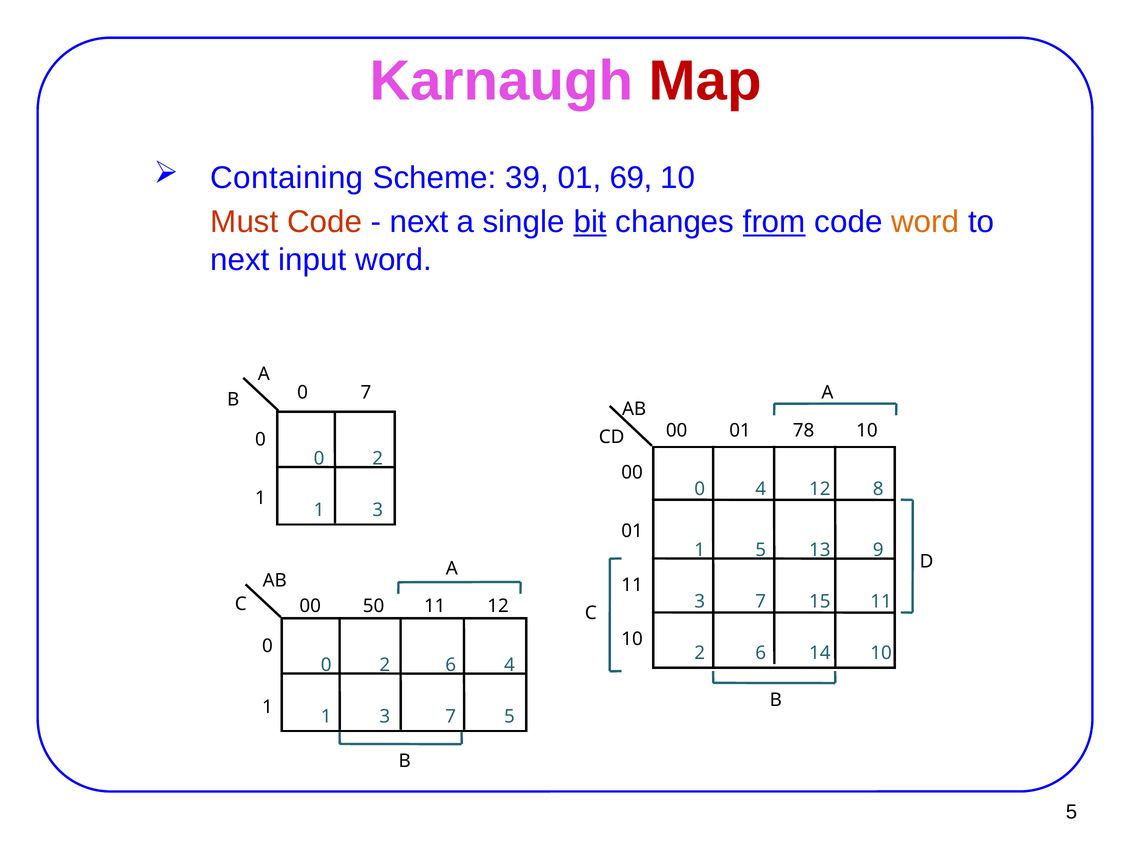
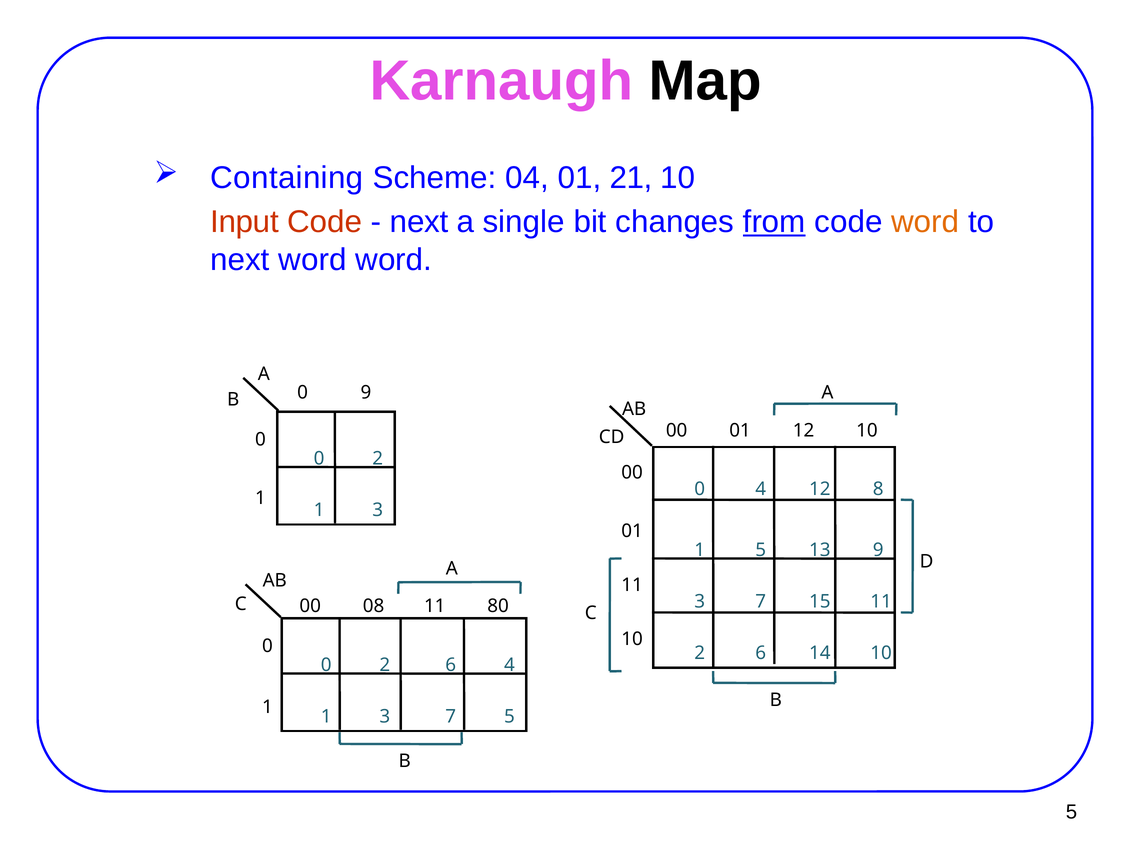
Map colour: red -> black
39: 39 -> 04
69: 69 -> 21
Must: Must -> Input
bit underline: present -> none
next input: input -> word
0 7: 7 -> 9
01 78: 78 -> 12
50: 50 -> 08
11 12: 12 -> 80
